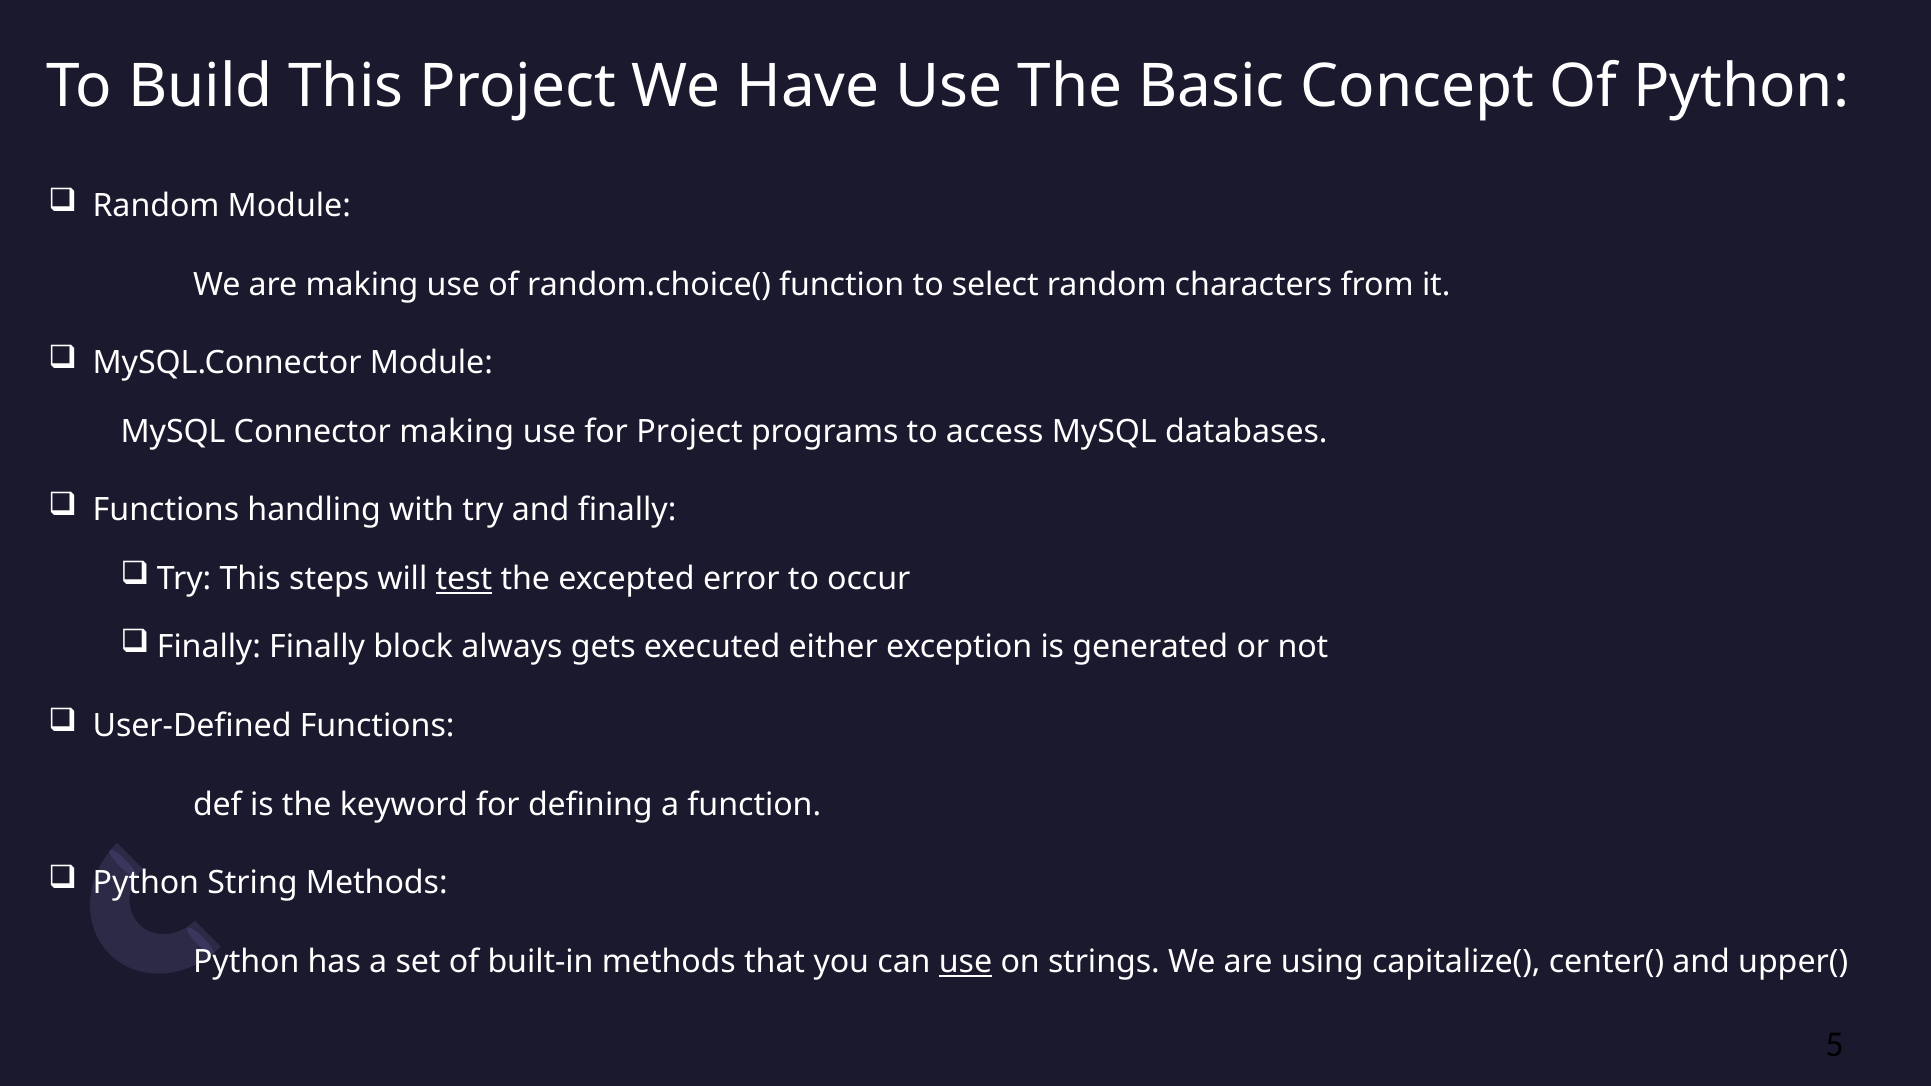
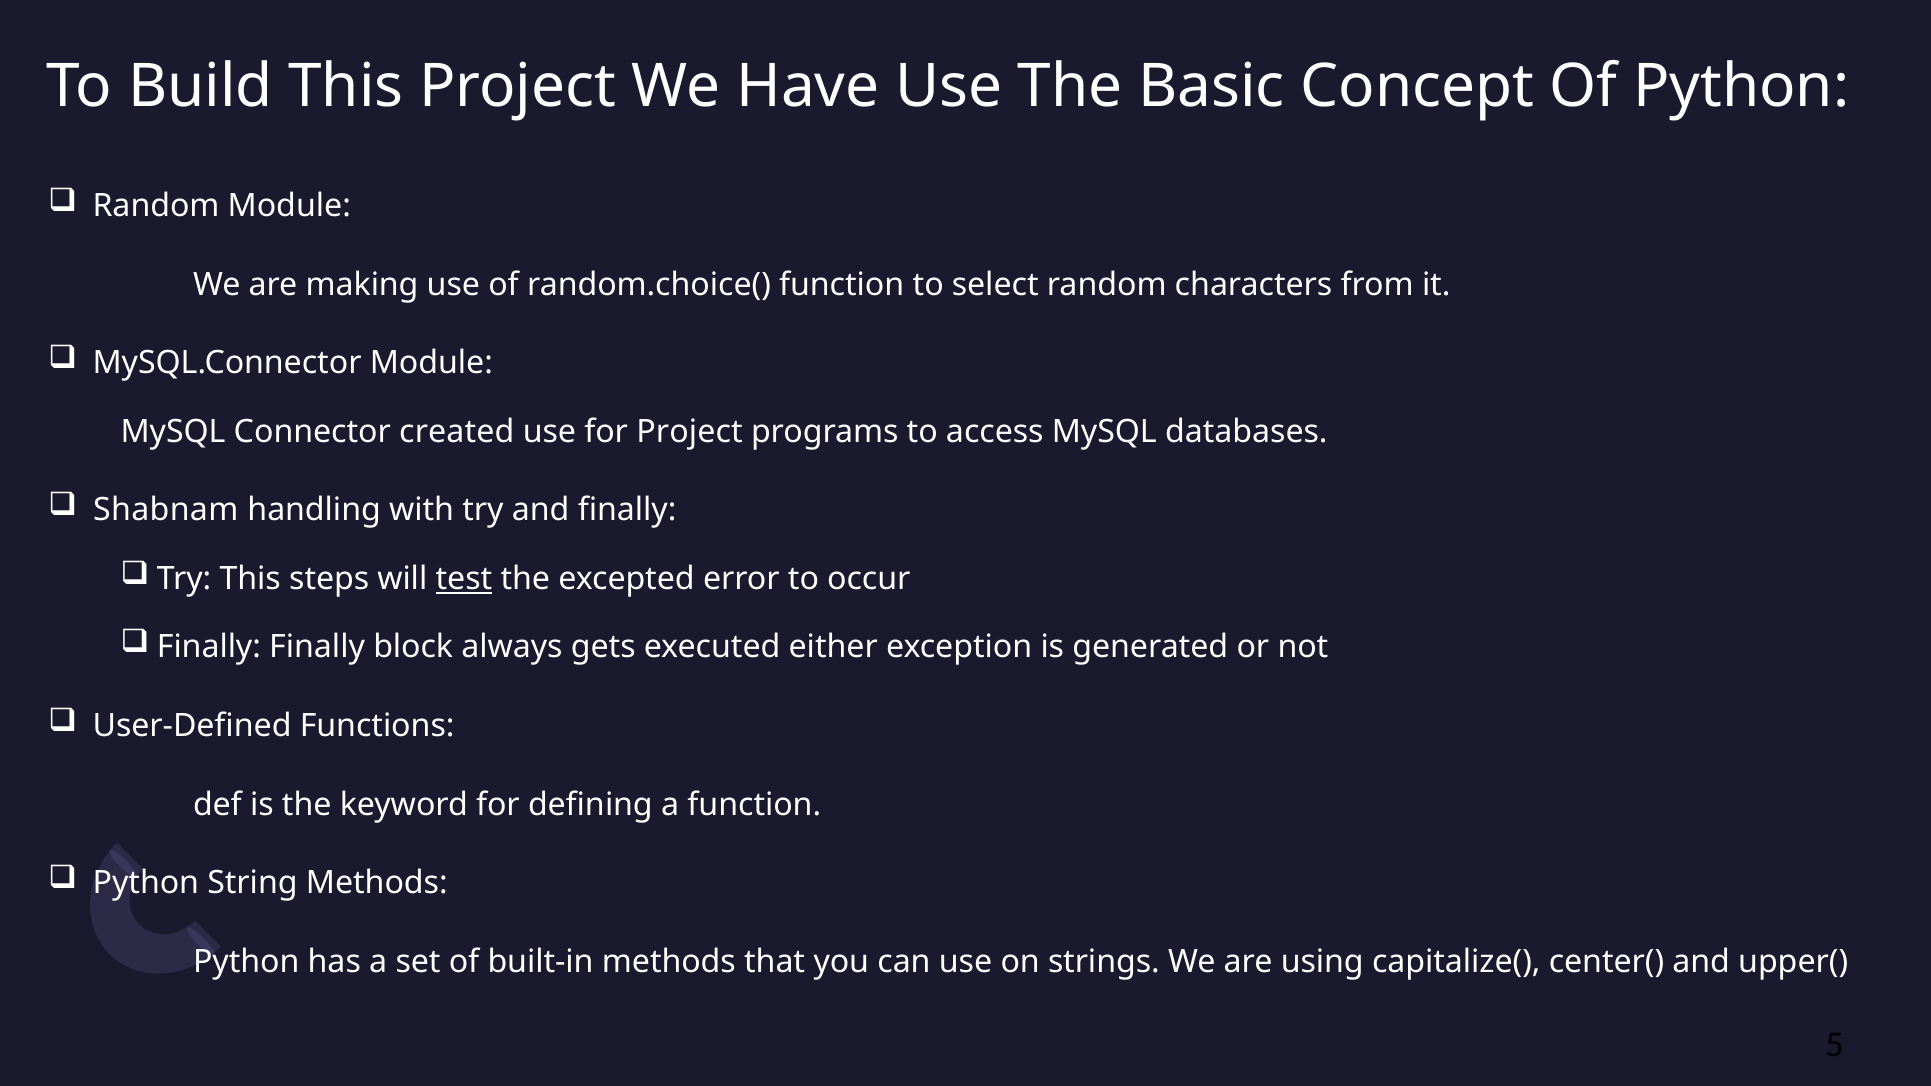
Connector making: making -> created
Functions at (166, 510): Functions -> Shabnam
use at (966, 962) underline: present -> none
